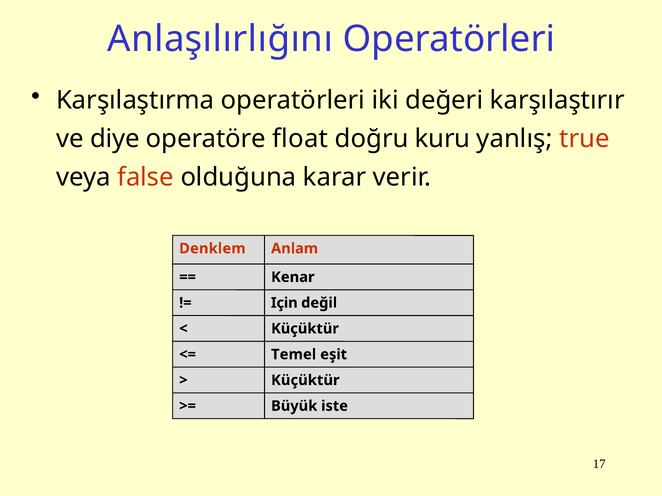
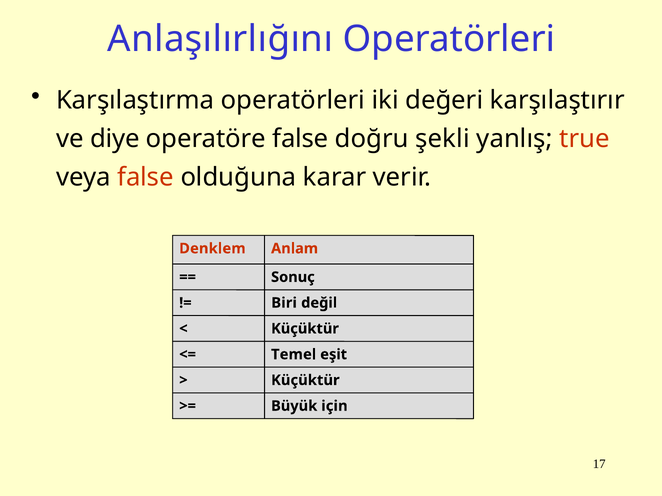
operatöre float: float -> false
kuru: kuru -> şekli
Kenar: Kenar -> Sonuç
Için: Için -> Biri
iste: iste -> için
